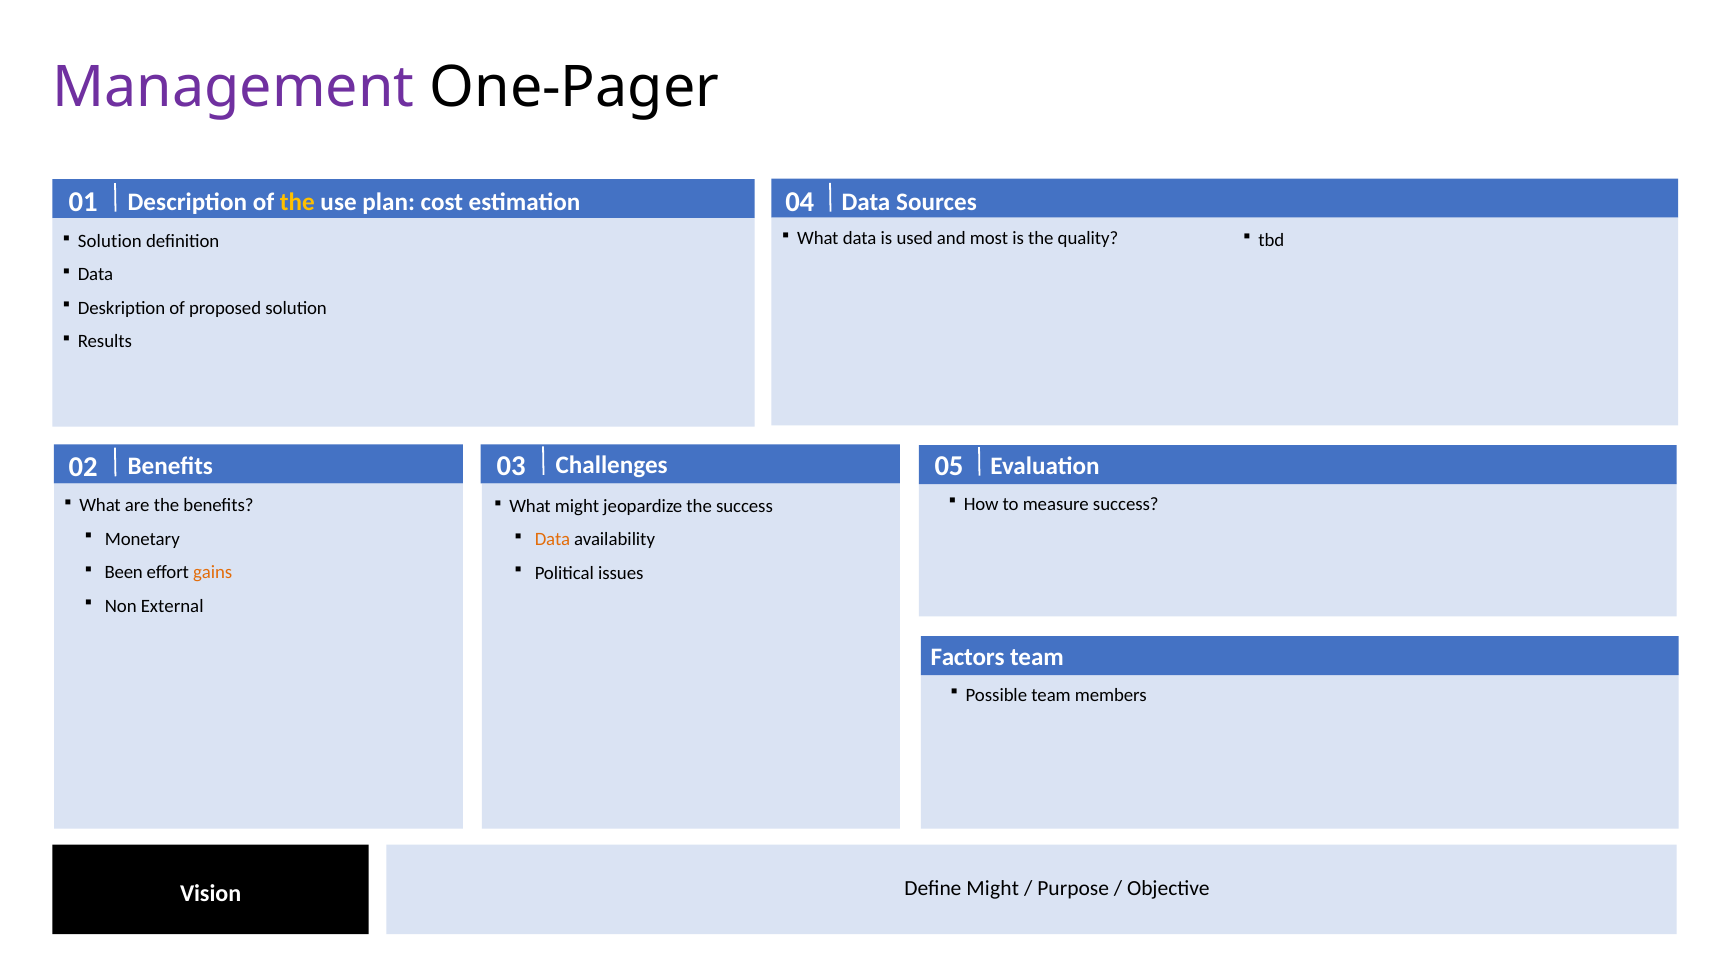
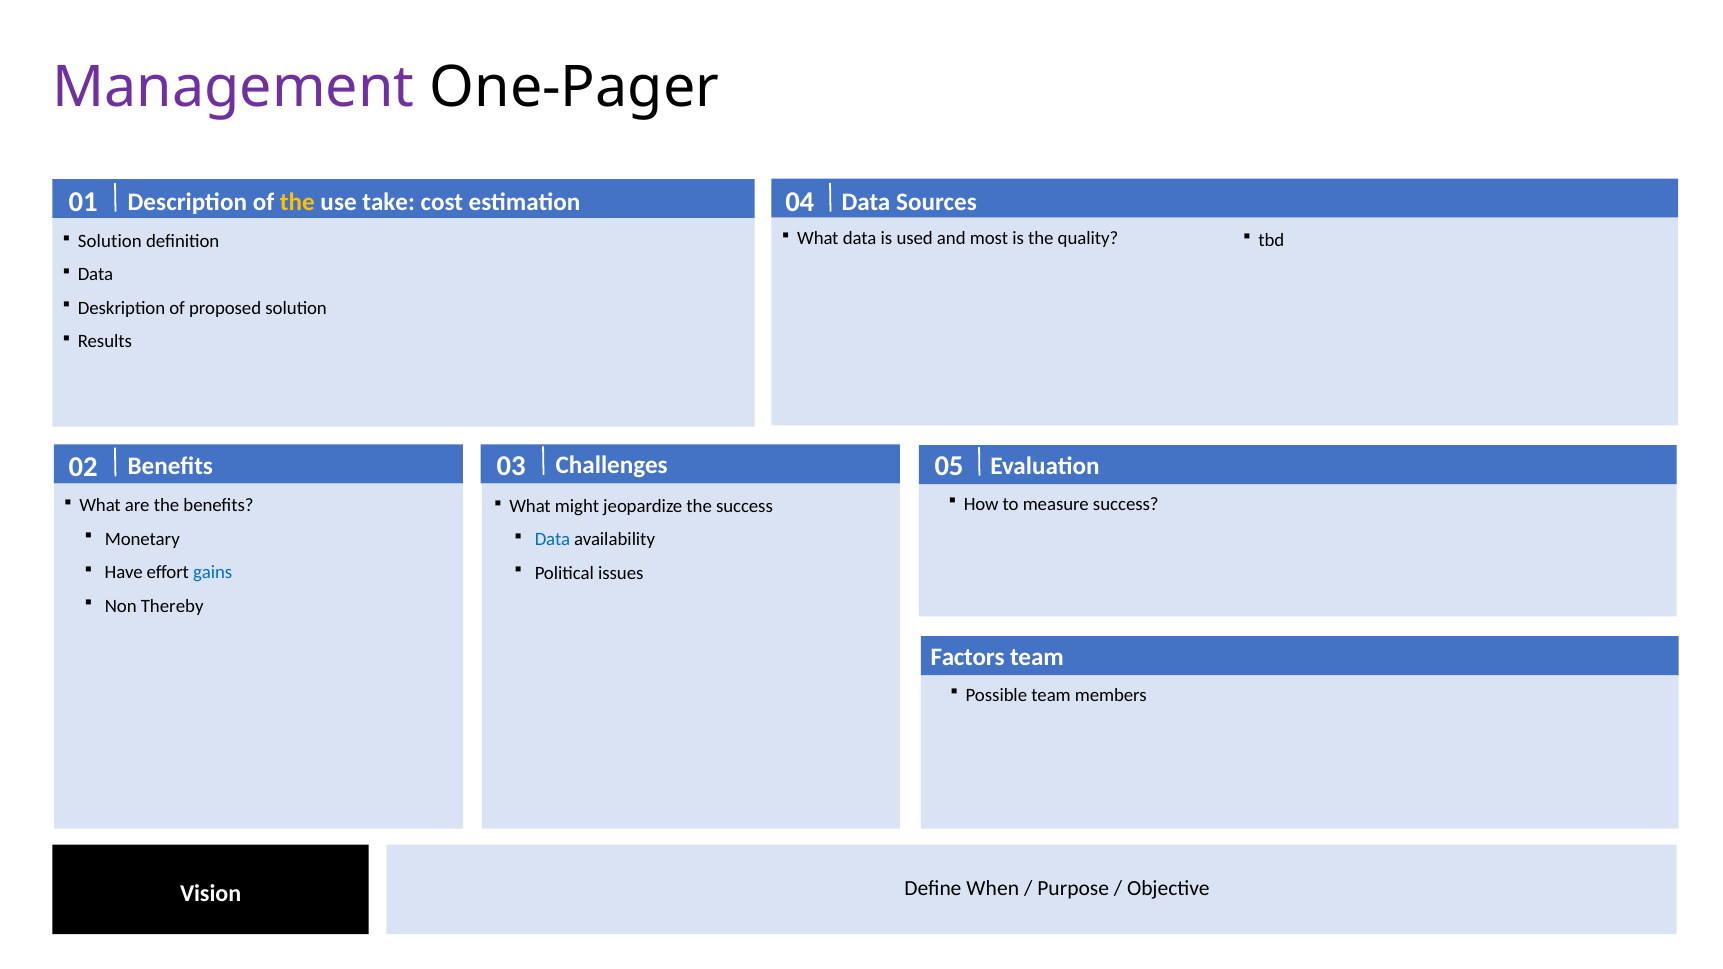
plan: plan -> take
Data at (552, 540) colour: orange -> blue
Been: Been -> Have
gains colour: orange -> blue
External: External -> Thereby
Define Might: Might -> When
